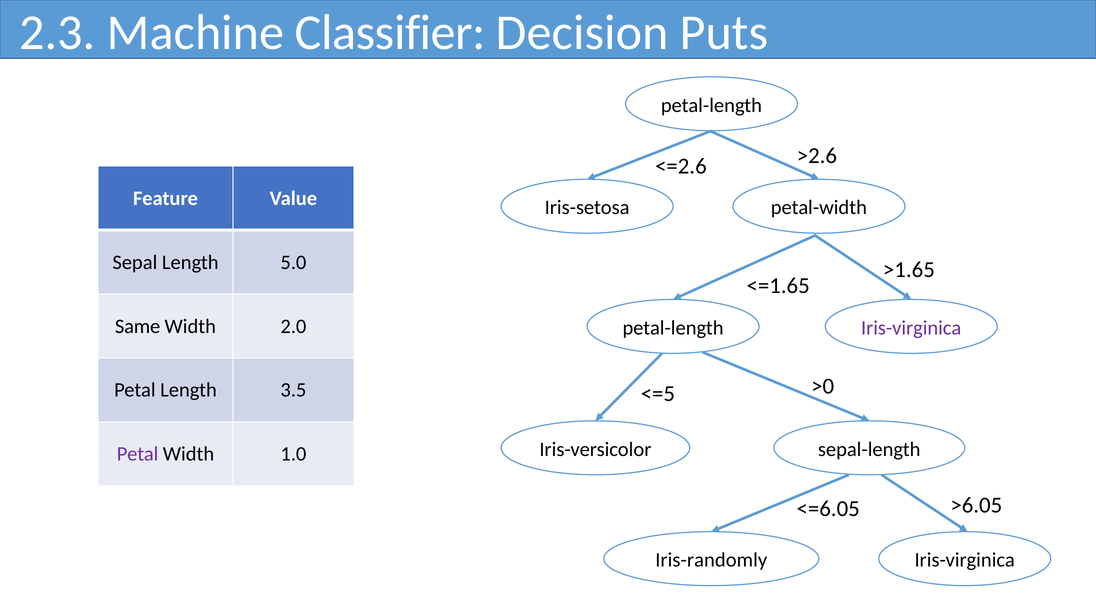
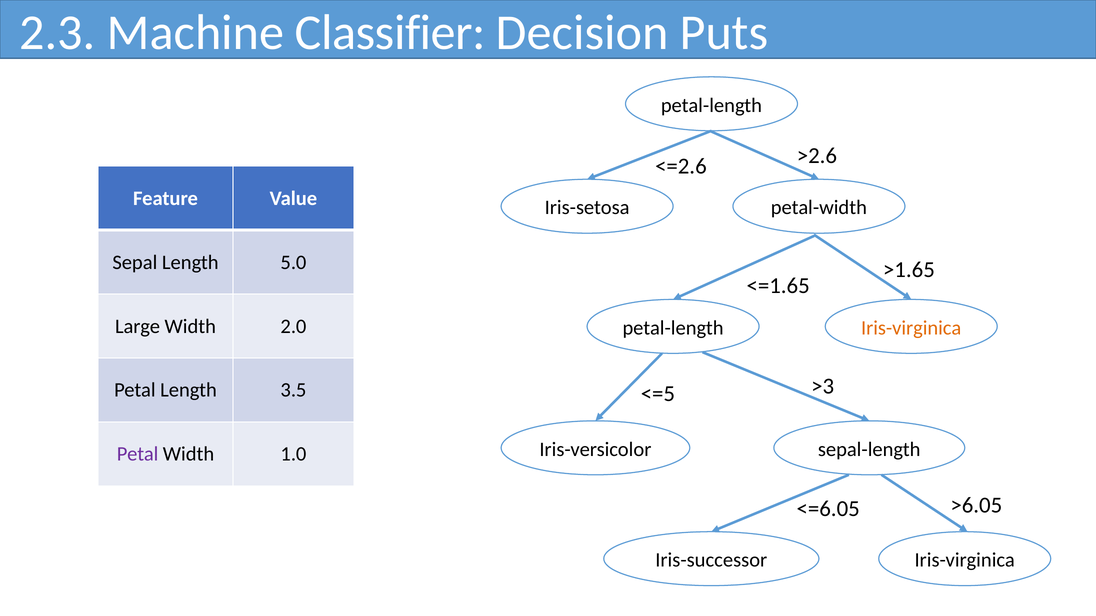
Same: Same -> Large
Iris-virginica at (911, 328) colour: purple -> orange
>0: >0 -> >3
Iris-randomly: Iris-randomly -> Iris-successor
